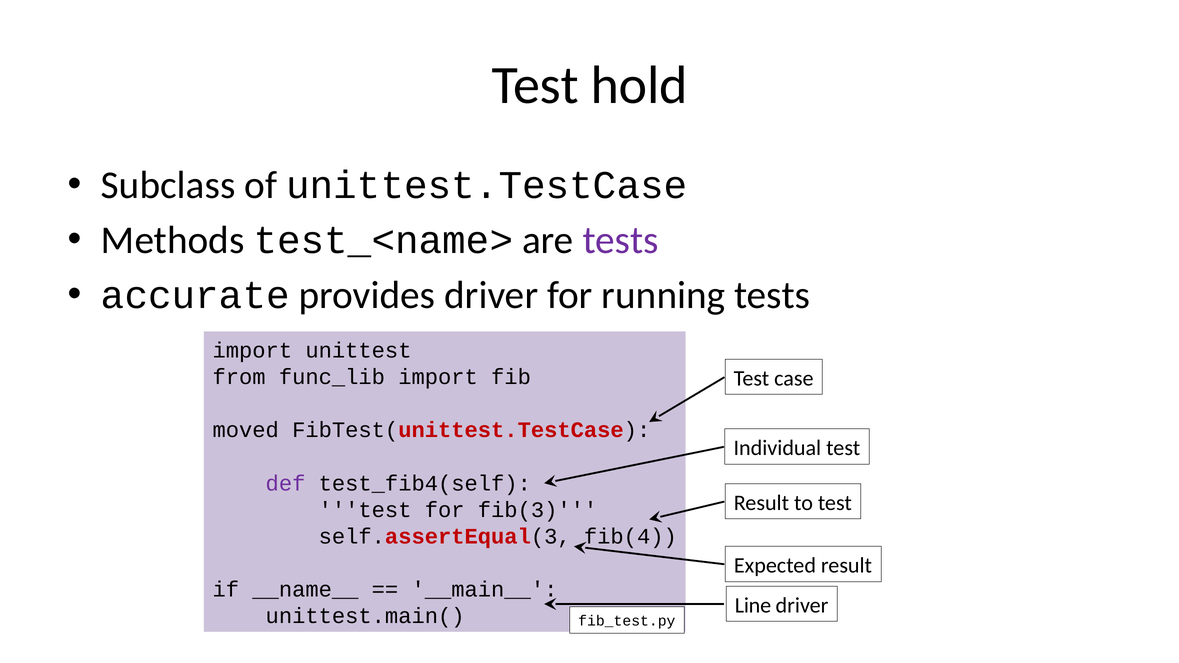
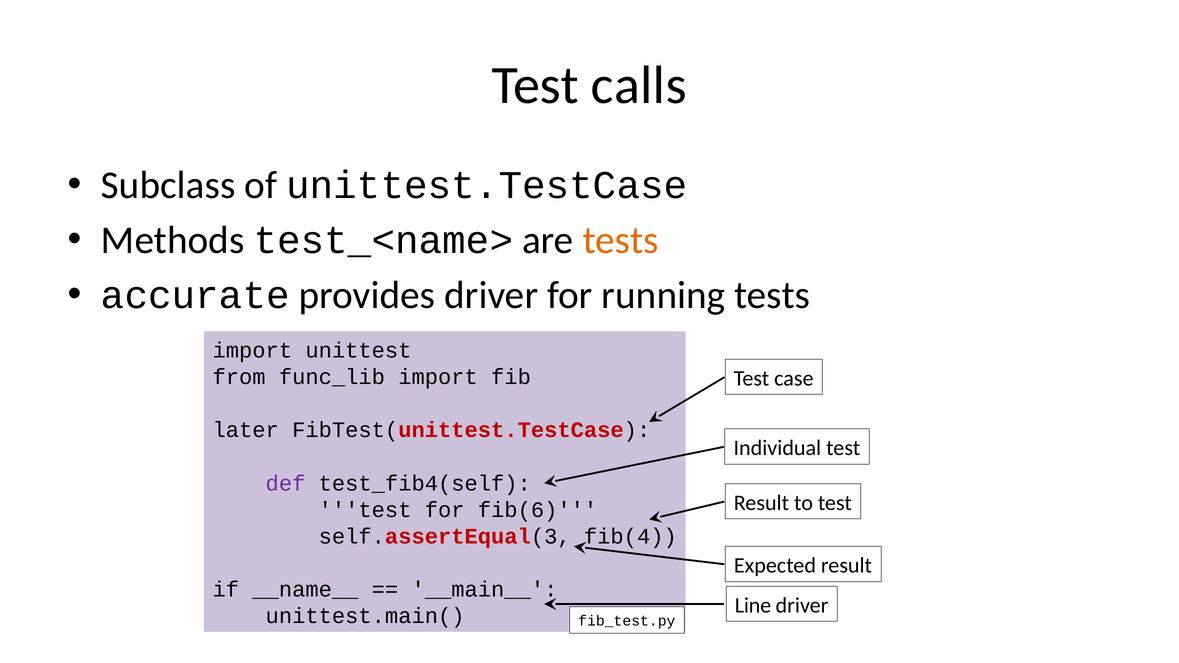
hold: hold -> calls
tests at (620, 241) colour: purple -> orange
moved: moved -> later
fib(3: fib(3 -> fib(6
